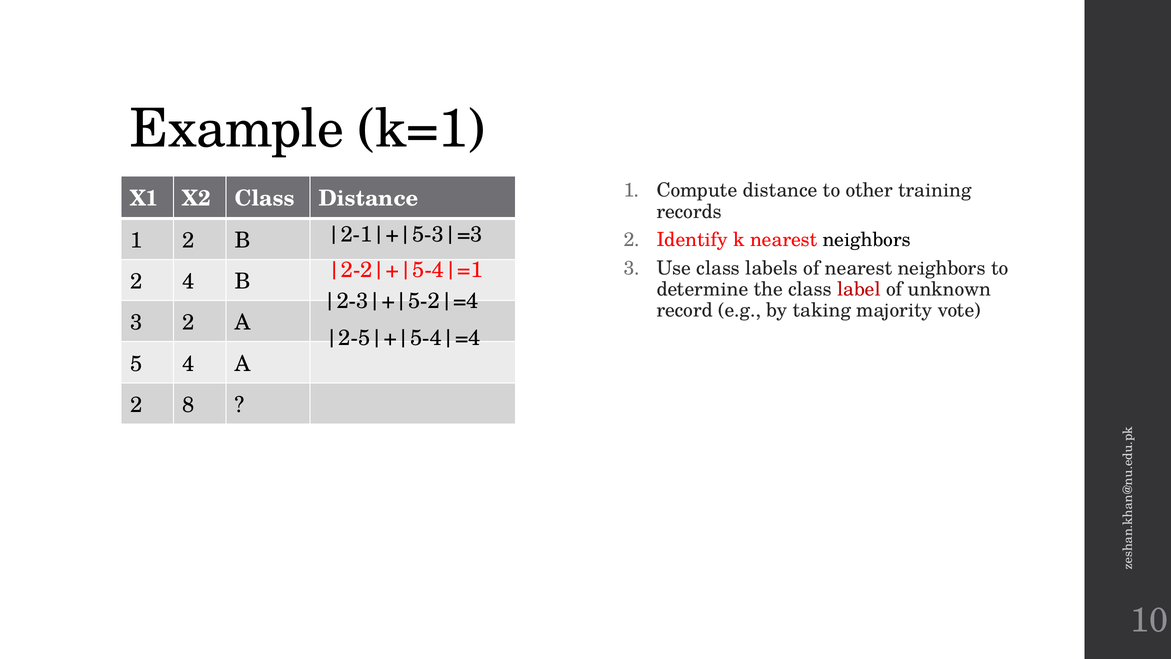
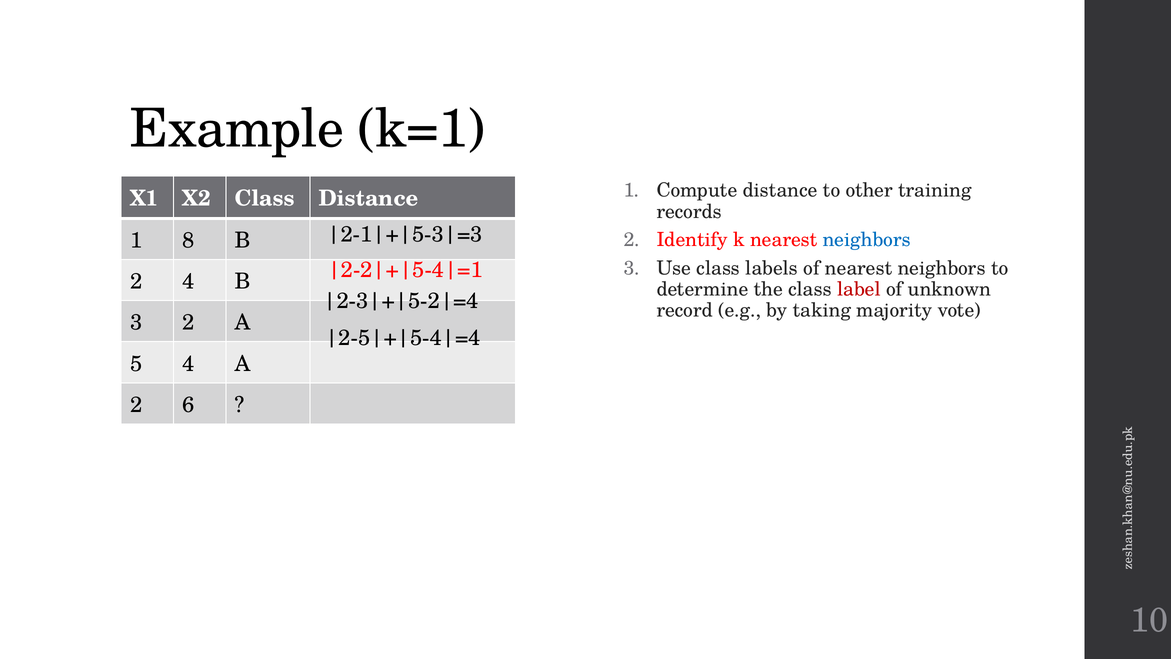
1 2: 2 -> 8
neighbors at (867, 240) colour: black -> blue
8: 8 -> 6
